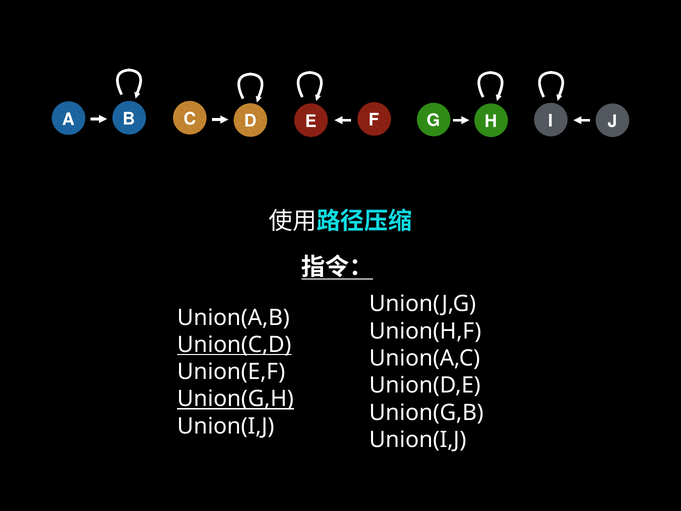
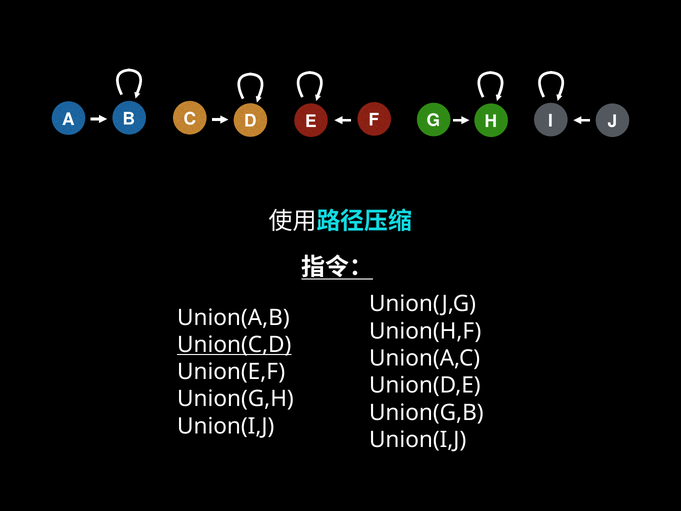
Union(G,H underline: present -> none
